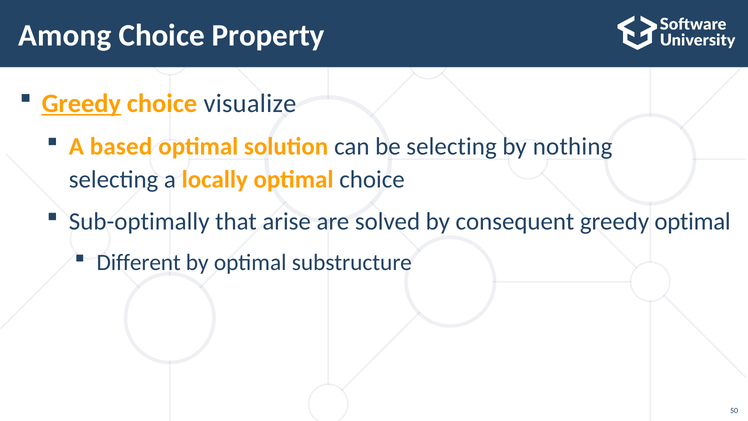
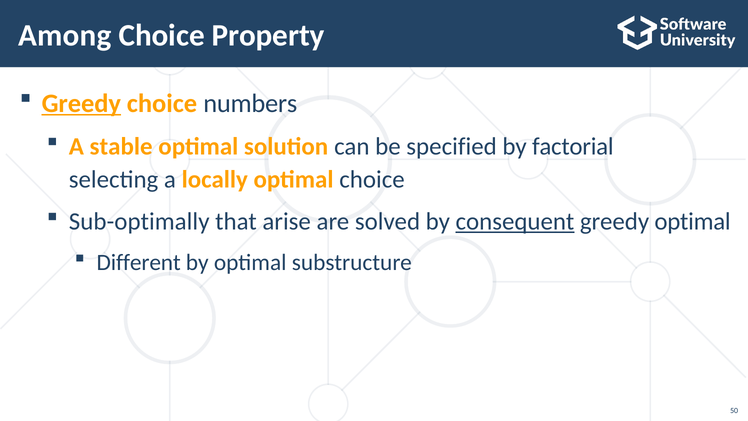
visualize: visualize -> numbers
based: based -> stable
be selecting: selecting -> specified
nothing: nothing -> factorial
consequent underline: none -> present
